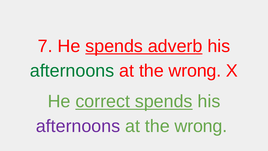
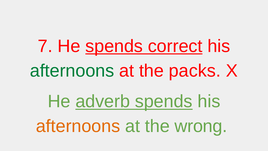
adverb: adverb -> correct
wrong at (195, 71): wrong -> packs
correct: correct -> adverb
afternoons at (78, 126) colour: purple -> orange
